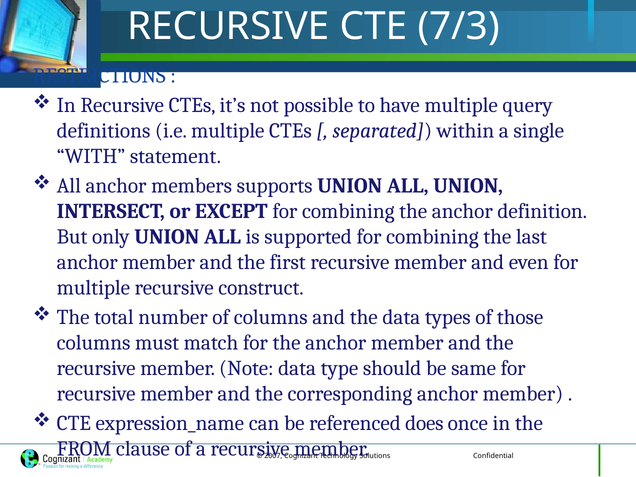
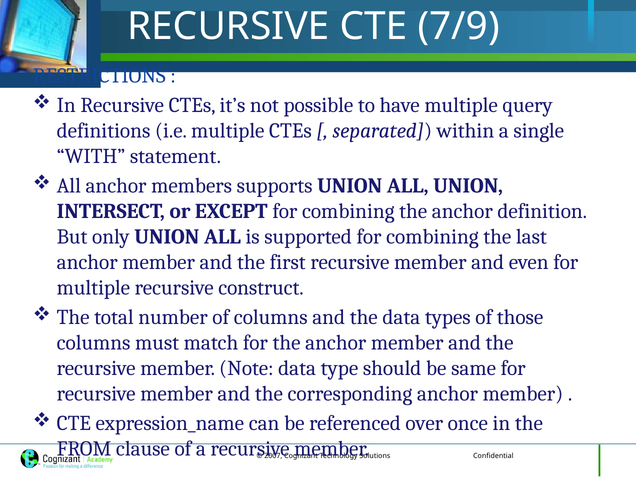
7/3: 7/3 -> 7/9
does: does -> over
